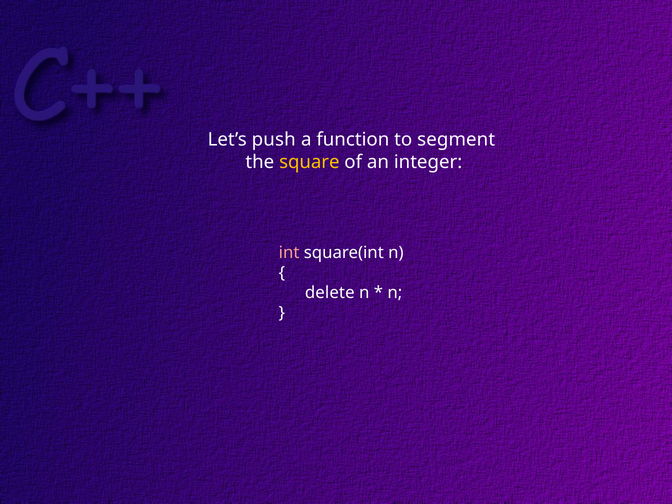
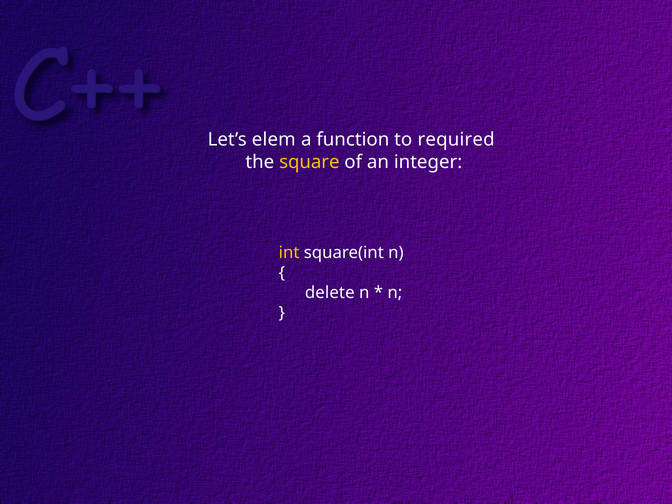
push: push -> elem
segment: segment -> required
int colour: pink -> yellow
